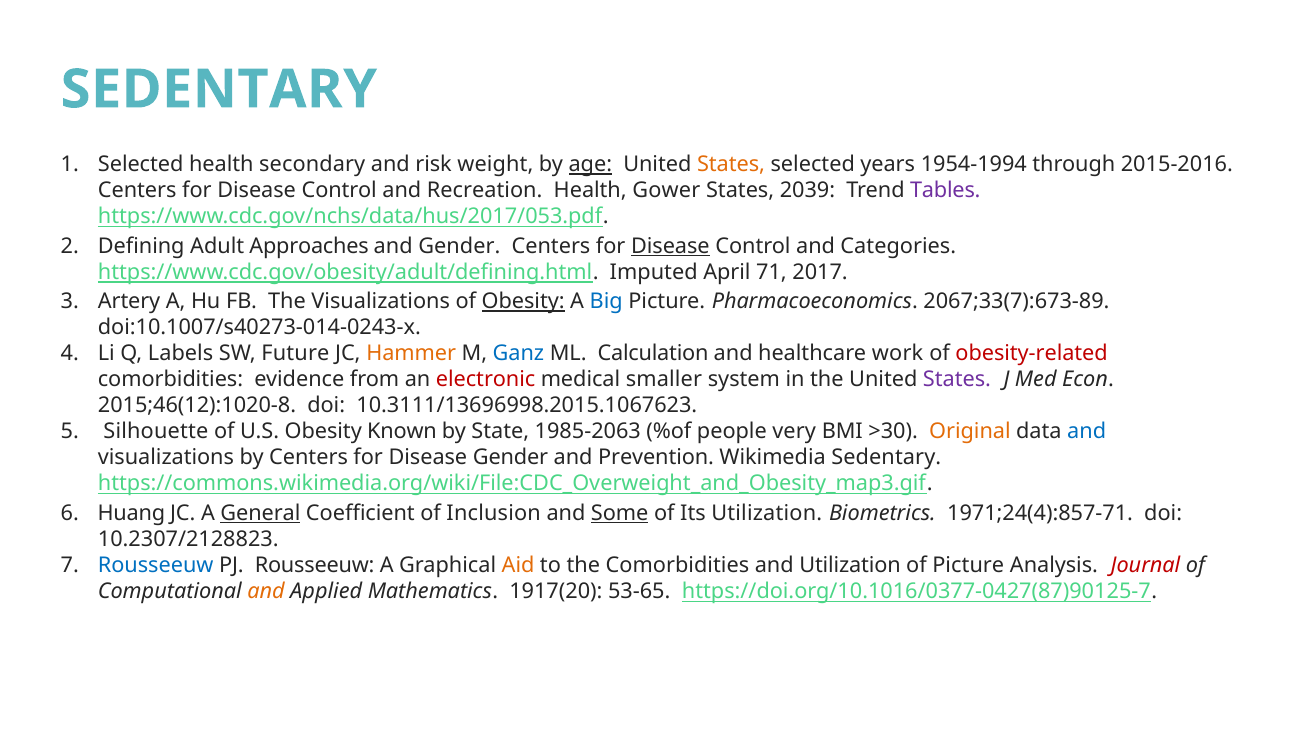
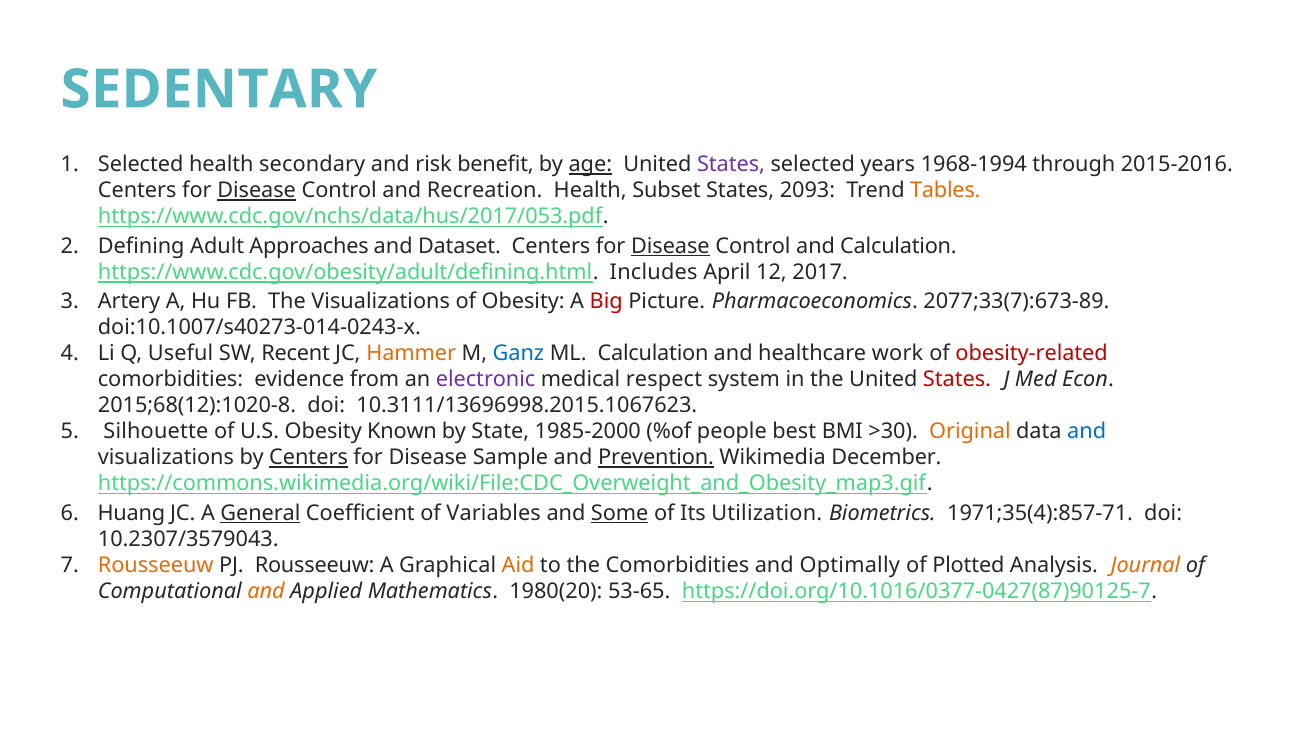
weight: weight -> benefit
States at (731, 165) colour: orange -> purple
1954-1994: 1954-1994 -> 1968-1994
Disease at (257, 191) underline: none -> present
Gower: Gower -> Subset
2039: 2039 -> 2093
Tables colour: purple -> orange
and Gender: Gender -> Dataset
and Categories: Categories -> Calculation
Imputed: Imputed -> Includes
71: 71 -> 12
Obesity at (523, 302) underline: present -> none
Big colour: blue -> red
2067;33(7):673-89: 2067;33(7):673-89 -> 2077;33(7):673-89
Labels: Labels -> Useful
Future: Future -> Recent
electronic colour: red -> purple
smaller: smaller -> respect
States at (957, 380) colour: purple -> red
2015;46(12):1020-8: 2015;46(12):1020-8 -> 2015;68(12):1020-8
1985-2063: 1985-2063 -> 1985-2000
very: very -> best
Centers at (309, 458) underline: none -> present
Disease Gender: Gender -> Sample
Prevention underline: none -> present
Wikimedia Sedentary: Sedentary -> December
Inclusion: Inclusion -> Variables
1971;24(4):857-71: 1971;24(4):857-71 -> 1971;35(4):857-71
10.2307/2128823: 10.2307/2128823 -> 10.2307/3579043
Rousseeuw at (156, 566) colour: blue -> orange
and Utilization: Utilization -> Optimally
of Picture: Picture -> Plotted
Journal colour: red -> orange
1917(20: 1917(20 -> 1980(20
